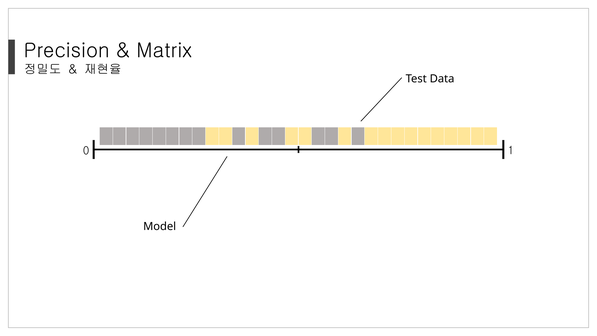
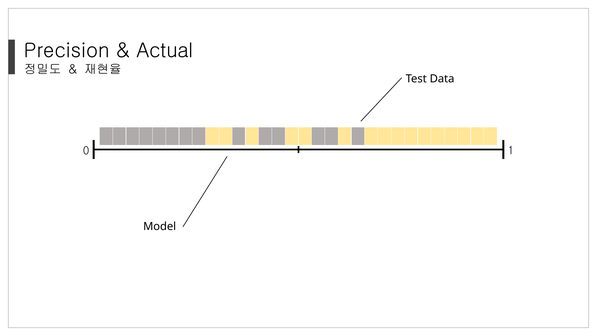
Matrix: Matrix -> Actual
